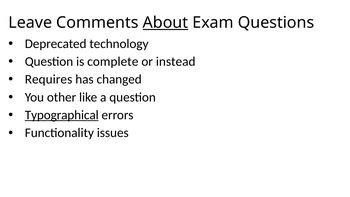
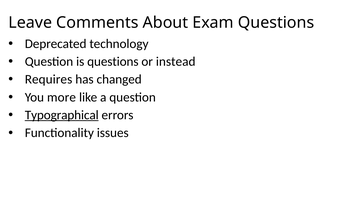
About underline: present -> none
is complete: complete -> questions
other: other -> more
